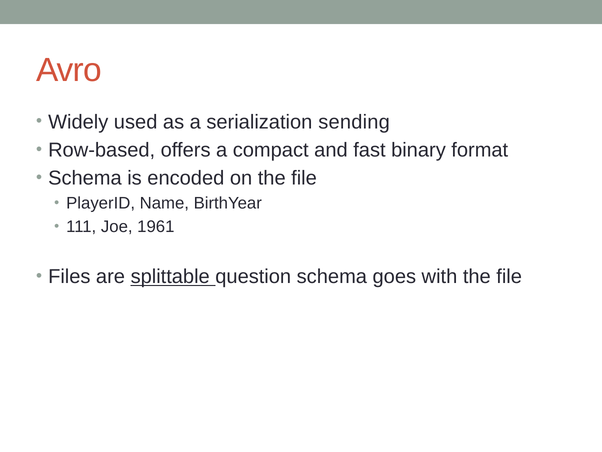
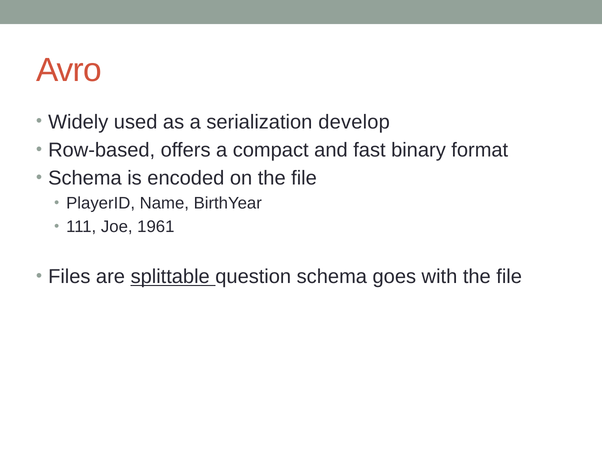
sending: sending -> develop
